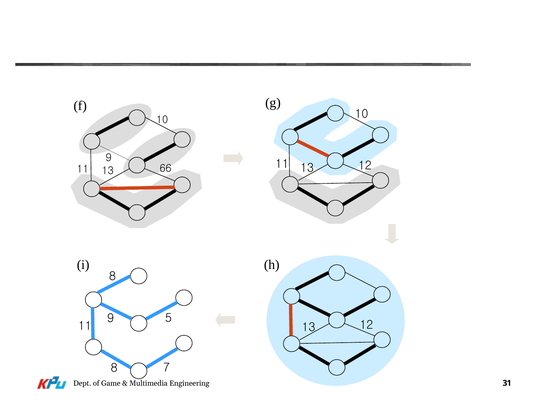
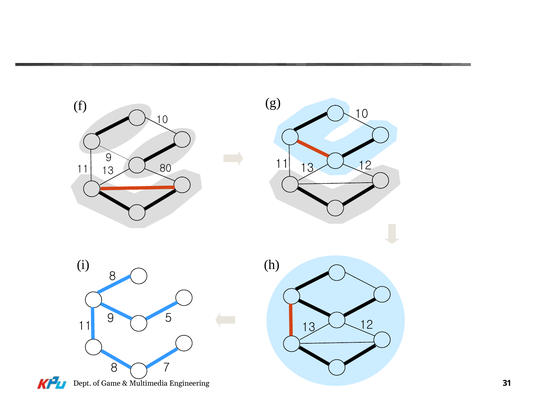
66: 66 -> 80
